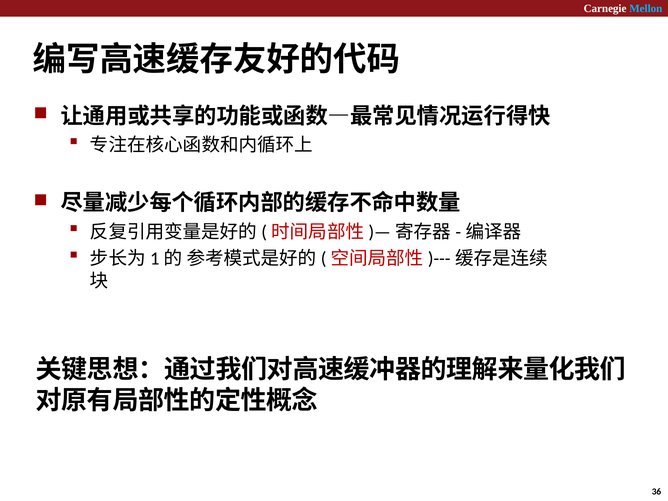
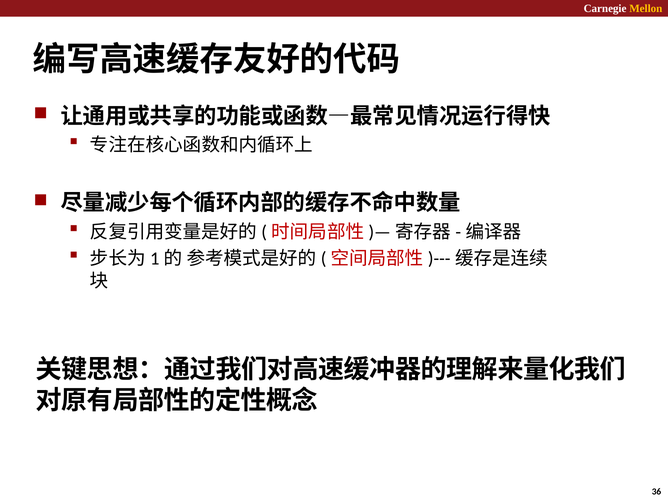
Mellon colour: light blue -> yellow
